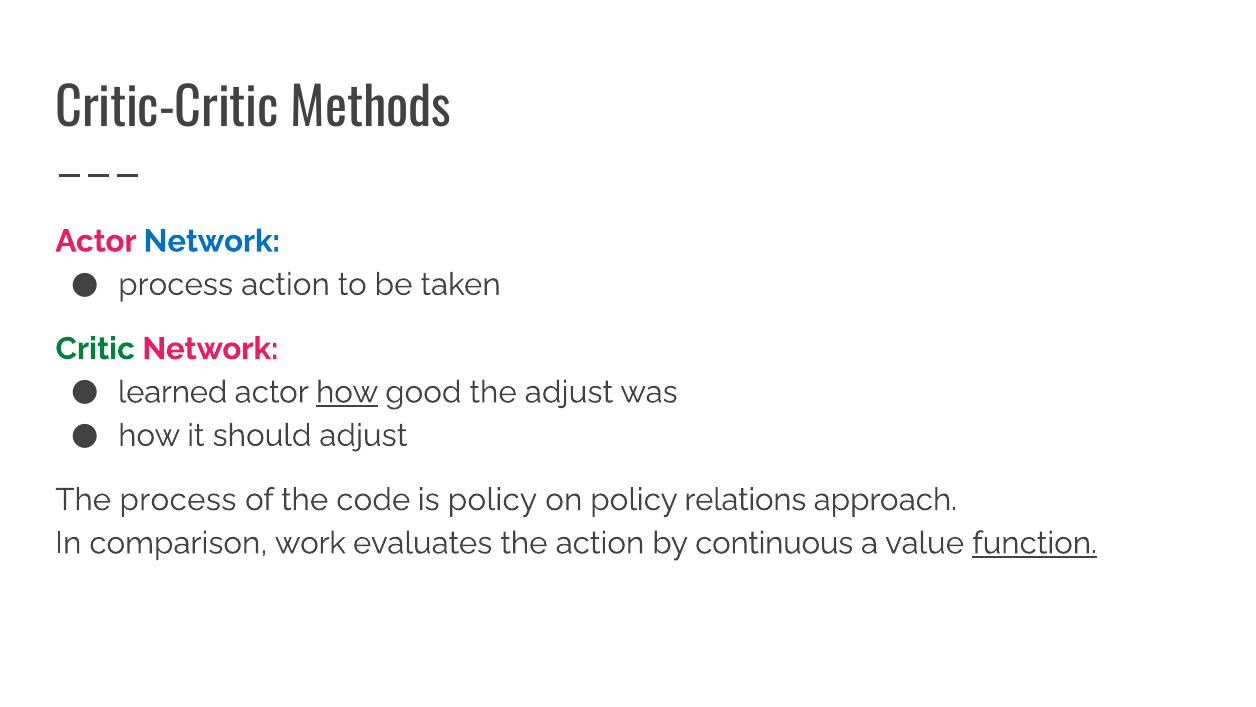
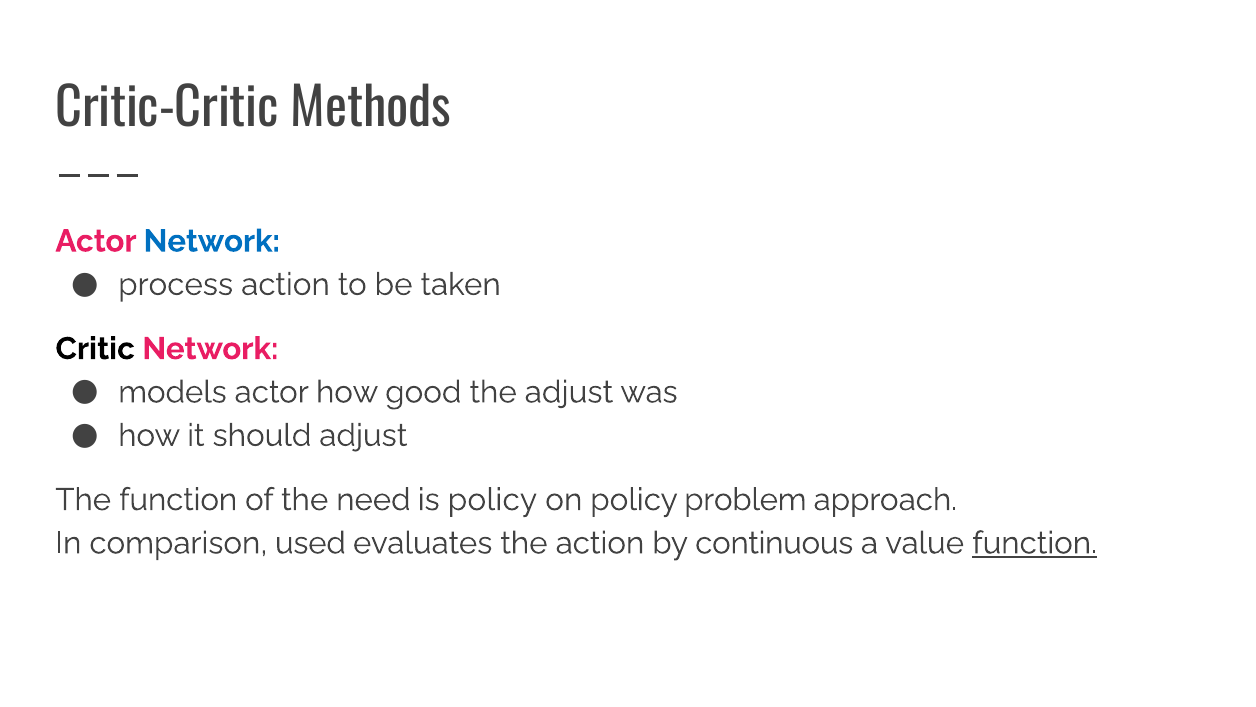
Critic colour: green -> black
learned: learned -> models
how at (347, 392) underline: present -> none
The process: process -> function
code: code -> need
relations: relations -> problem
work: work -> used
